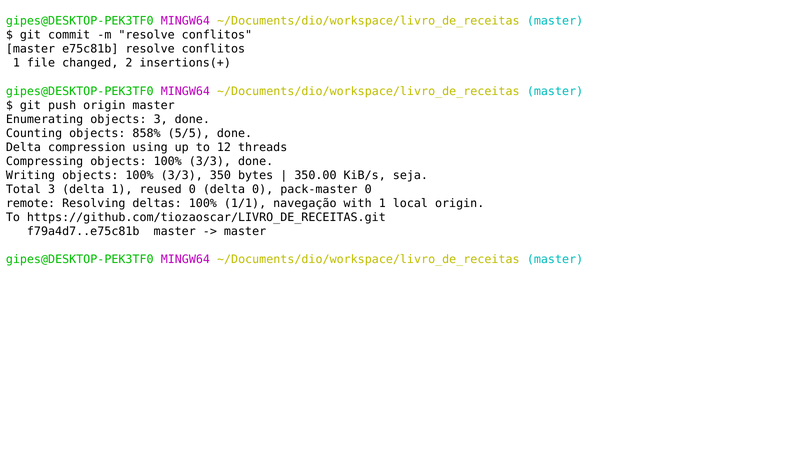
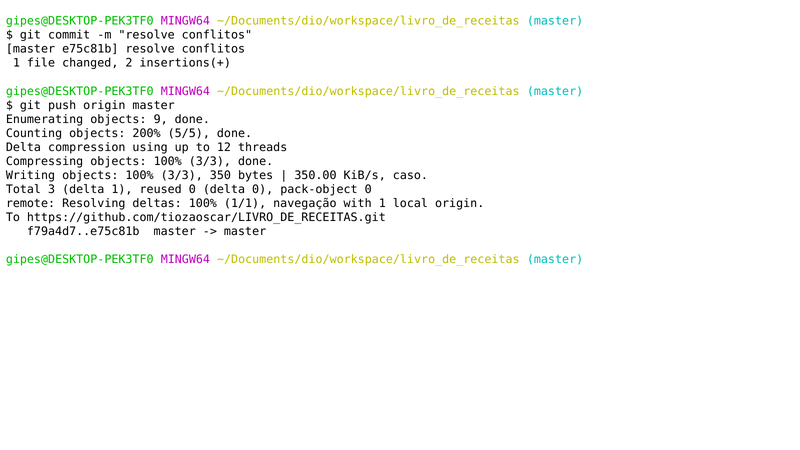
objects 3: 3 -> 9
858%: 858% -> 200%
seja: seja -> caso
pack-master: pack-master -> pack-object
